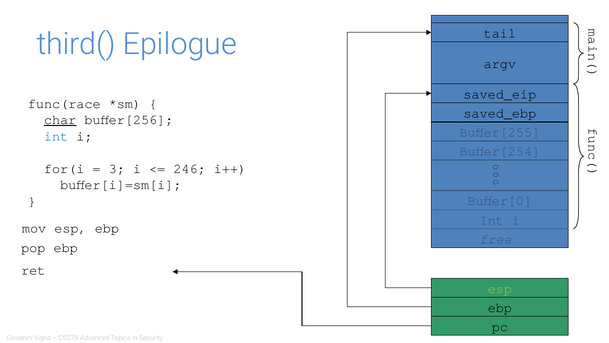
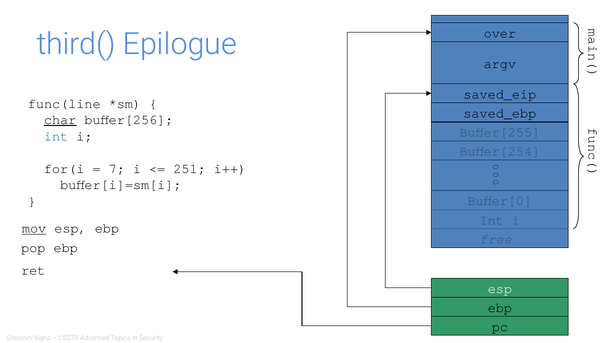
tail: tail -> over
func(race: func(race -> func(line
3: 3 -> 7
246: 246 -> 251
mov underline: none -> present
esp at (500, 288) colour: light green -> white
